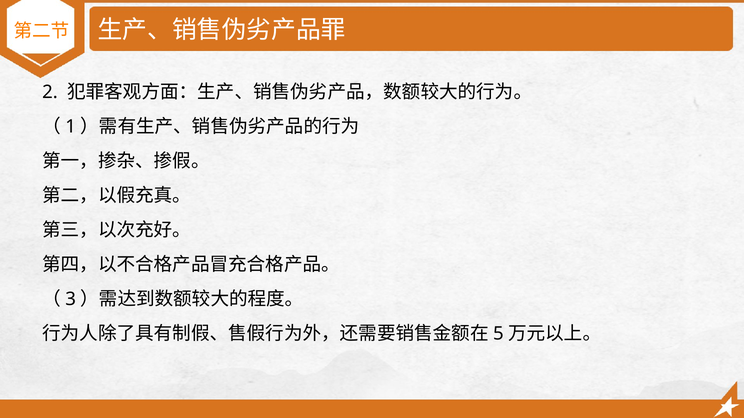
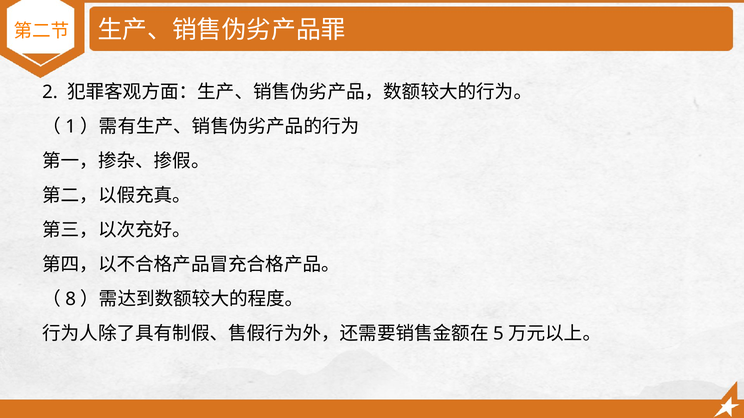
3: 3 -> 8
